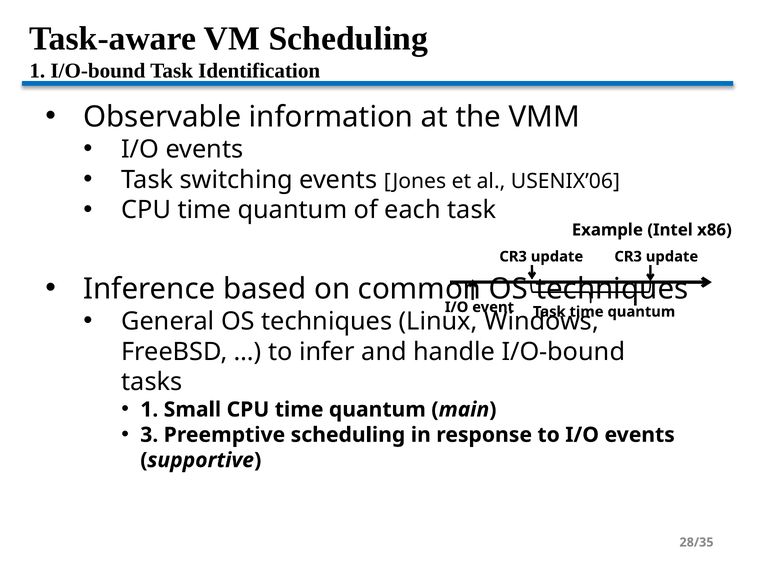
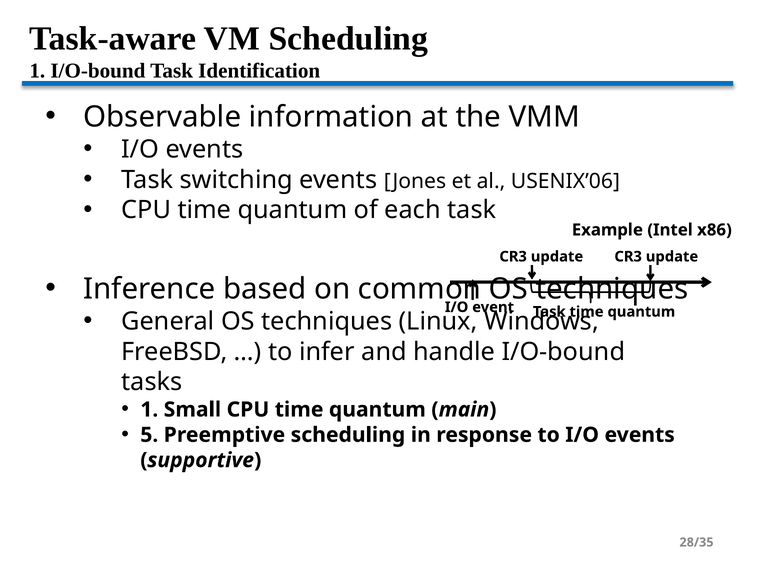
3: 3 -> 5
